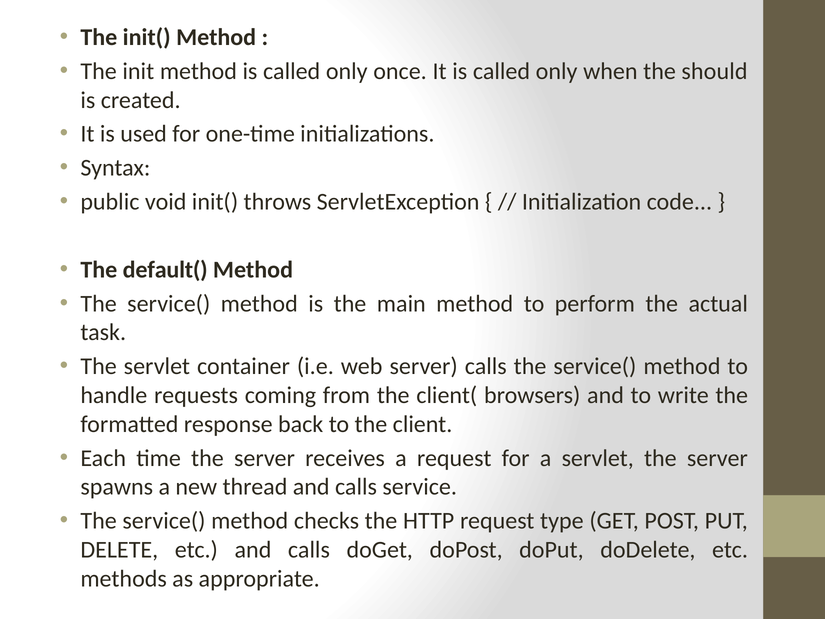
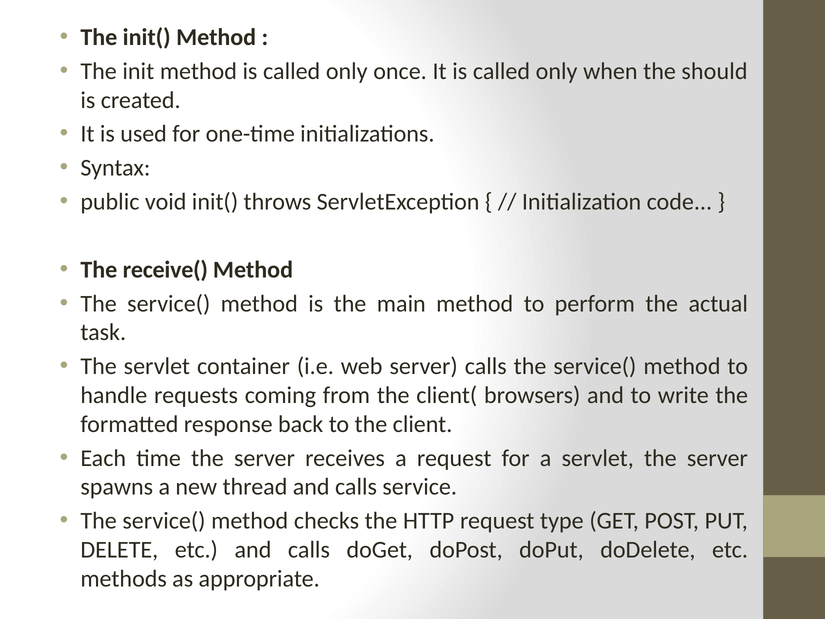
default(: default( -> receive(
